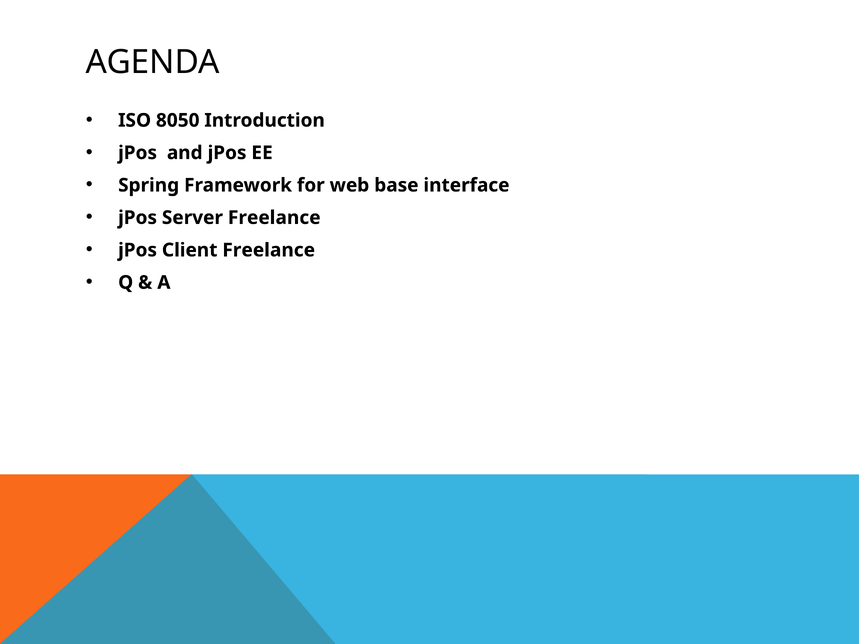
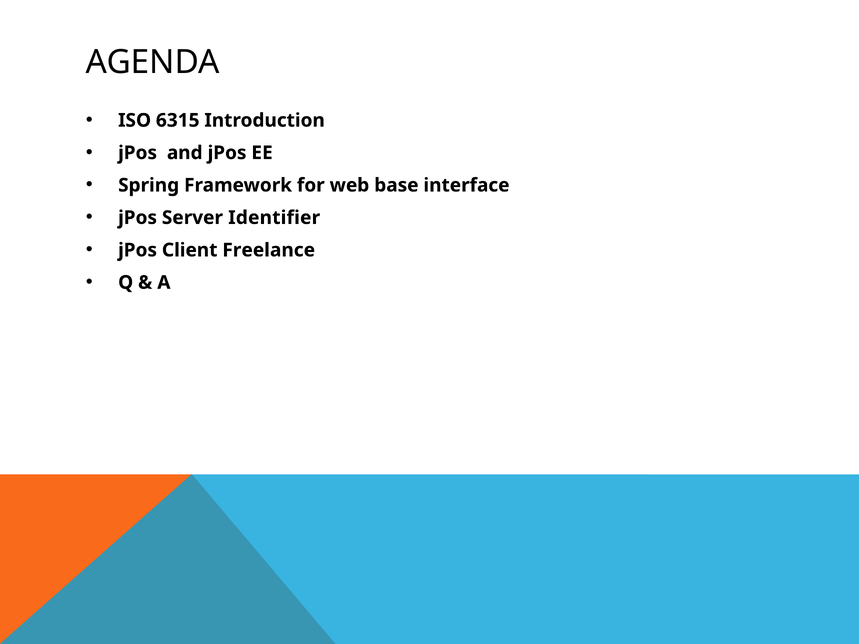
8050: 8050 -> 6315
Server Freelance: Freelance -> Identifier
